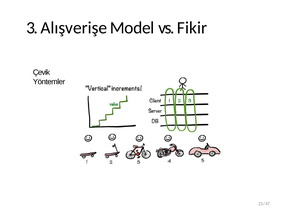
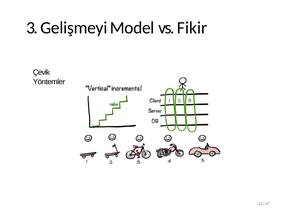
Alışverişe: Alışverişe -> Gelişmeyi
